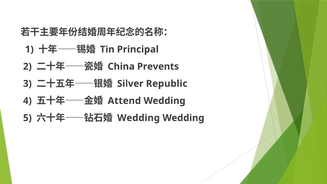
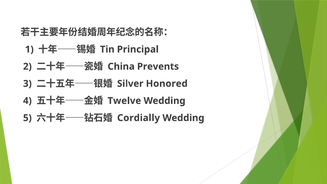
Republic: Republic -> Honored
Attend: Attend -> Twelve
Wedding at (139, 118): Wedding -> Cordially
